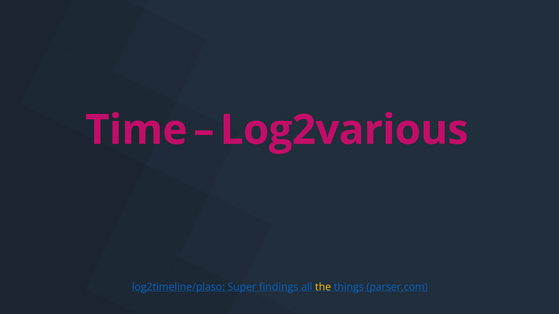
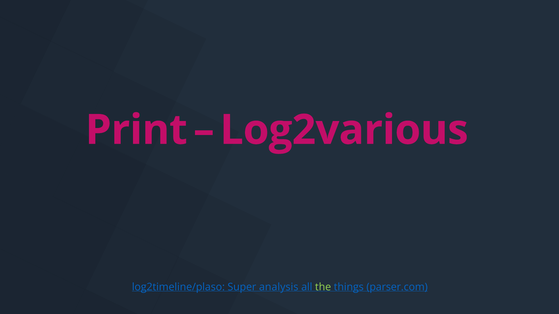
Time: Time -> Print
findings: findings -> analysis
the colour: yellow -> light green
